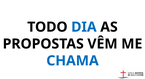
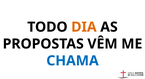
DIA colour: blue -> orange
